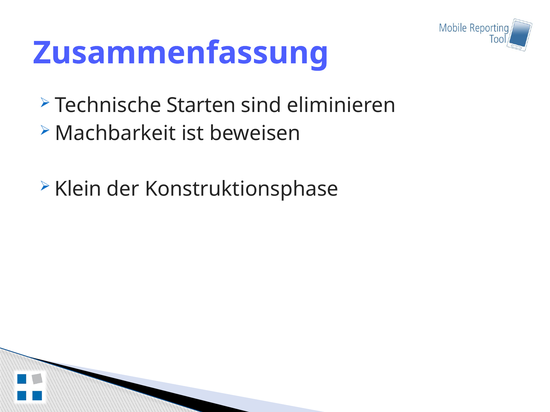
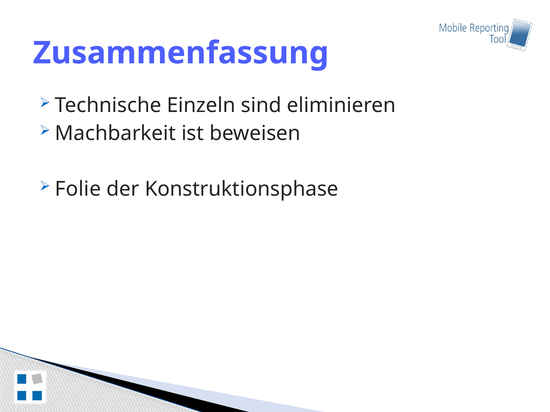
Starten: Starten -> Einzeln
Klein: Klein -> Folie
